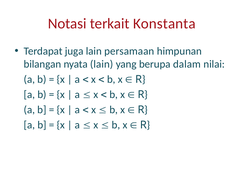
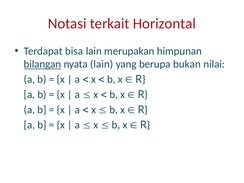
Konstanta: Konstanta -> Horizontal
juga: juga -> bisa
persamaan: persamaan -> merupakan
bilangan underline: none -> present
dalam: dalam -> bukan
